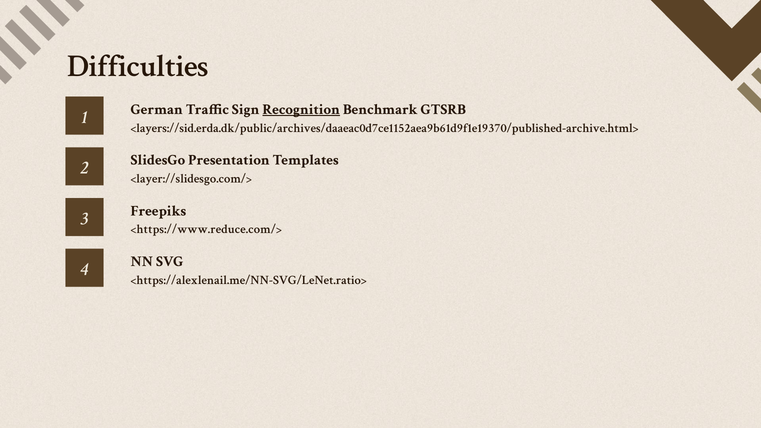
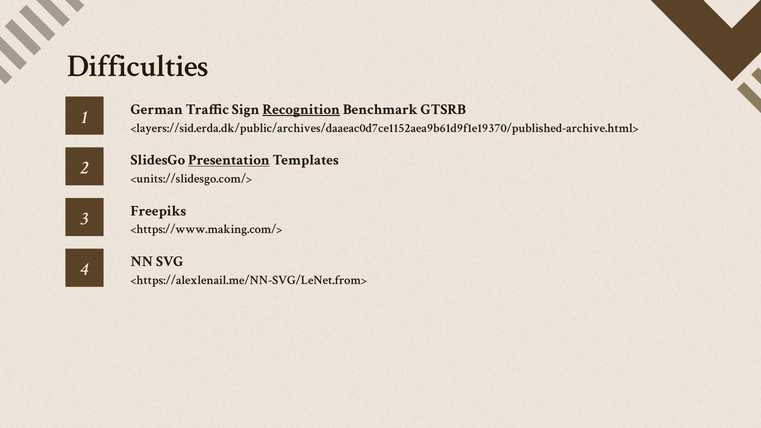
Presentation underline: none -> present
<layer://slidesgo.com/>: <layer://slidesgo.com/> -> <units://slidesgo.com/>
<https://www.reduce.com/>: <https://www.reduce.com/> -> <https://www.making.com/>
<https://alexlenail.me/NN-SVG/LeNet.ratio>: <https://alexlenail.me/NN-SVG/LeNet.ratio> -> <https://alexlenail.me/NN-SVG/LeNet.from>
